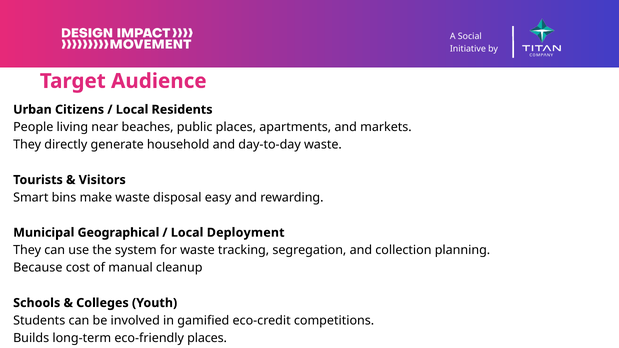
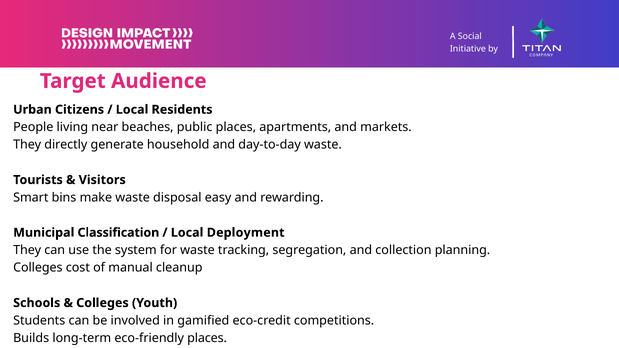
Geographical: Geographical -> Classification
Because at (38, 268): Because -> Colleges
